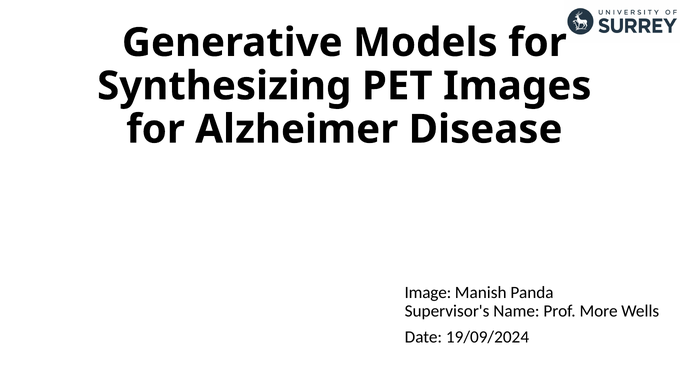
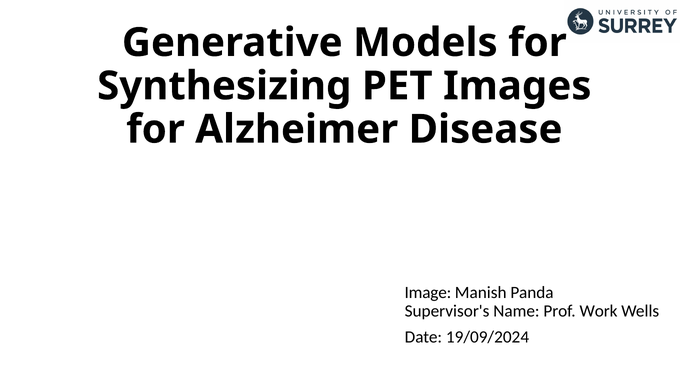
More: More -> Work
